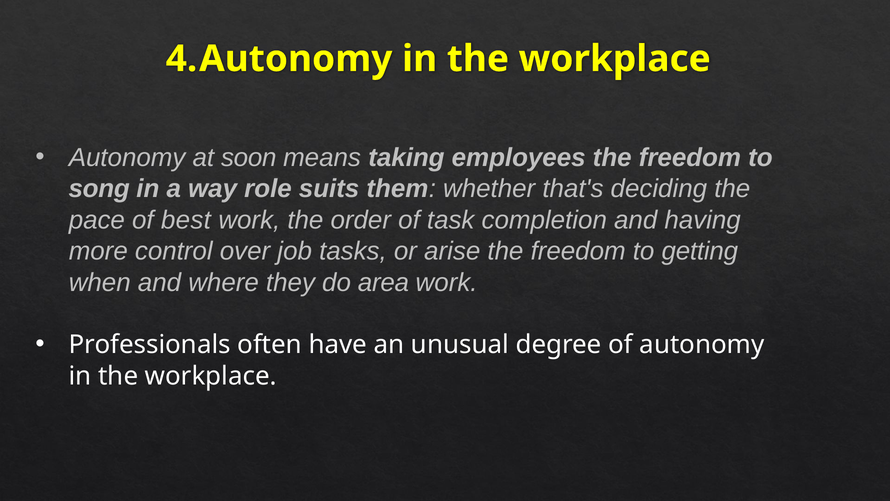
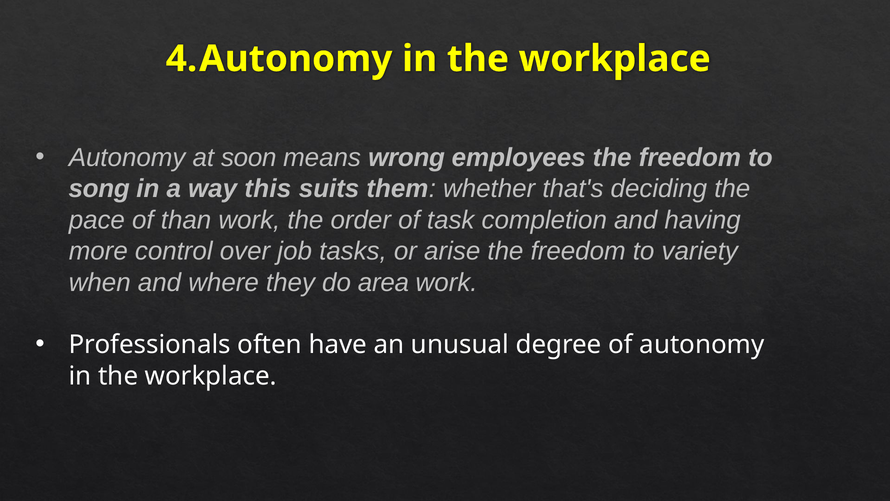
taking: taking -> wrong
role: role -> this
best: best -> than
getting: getting -> variety
